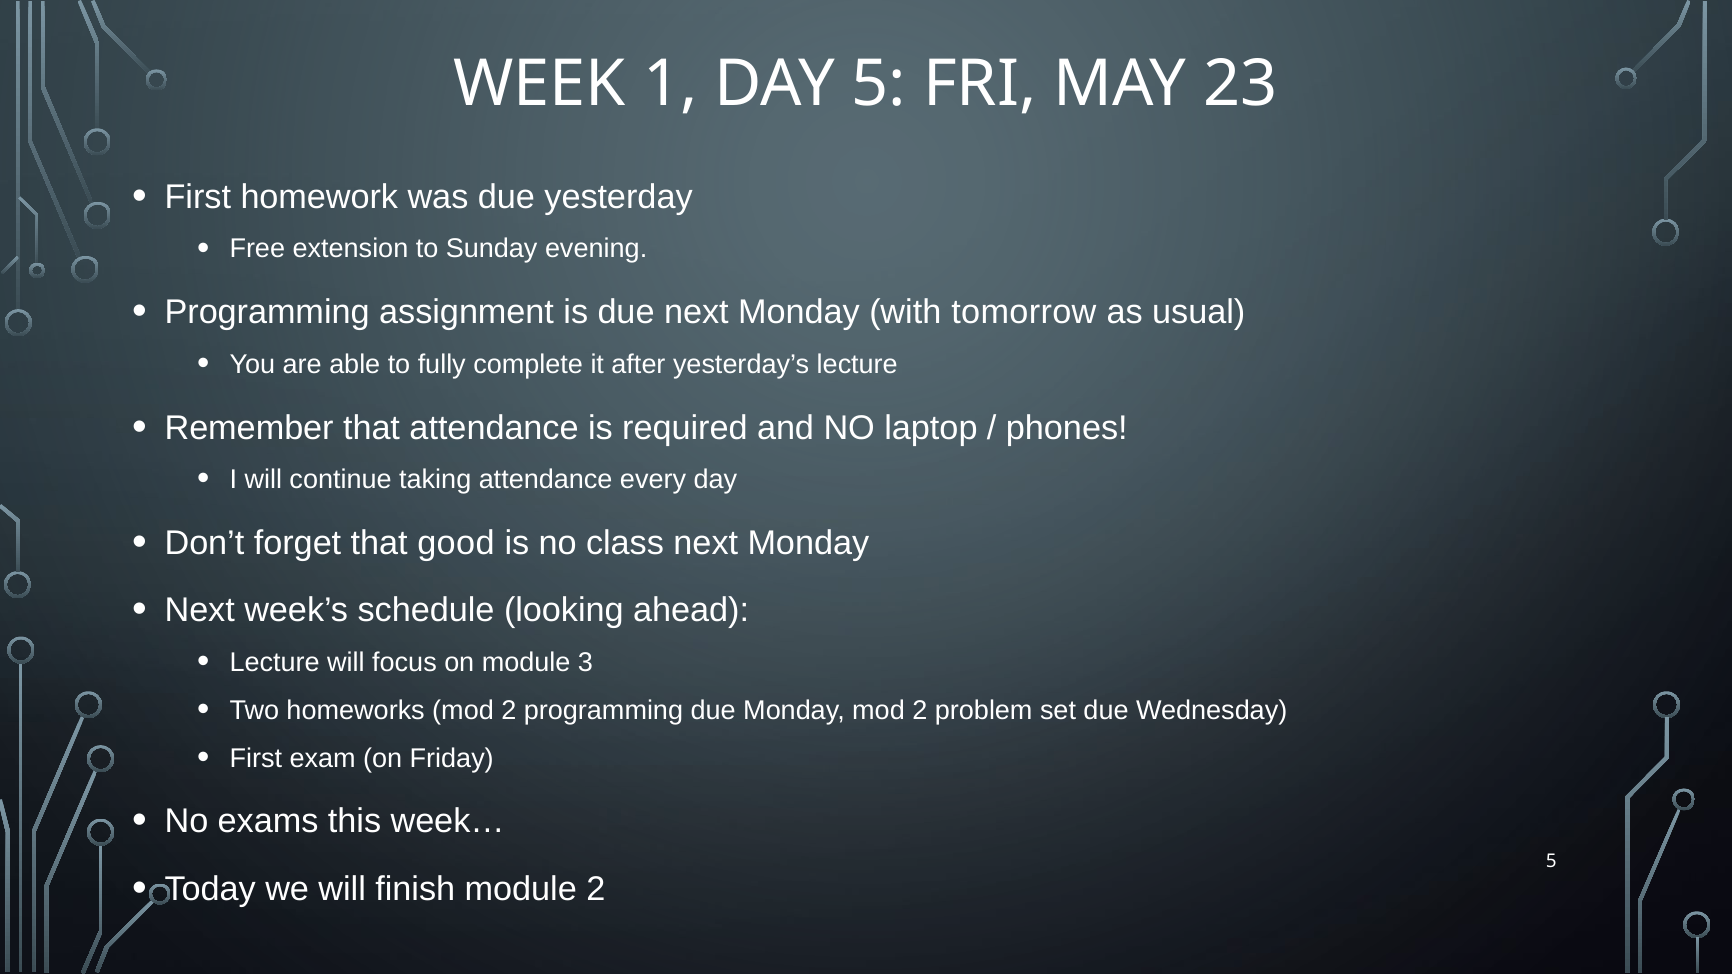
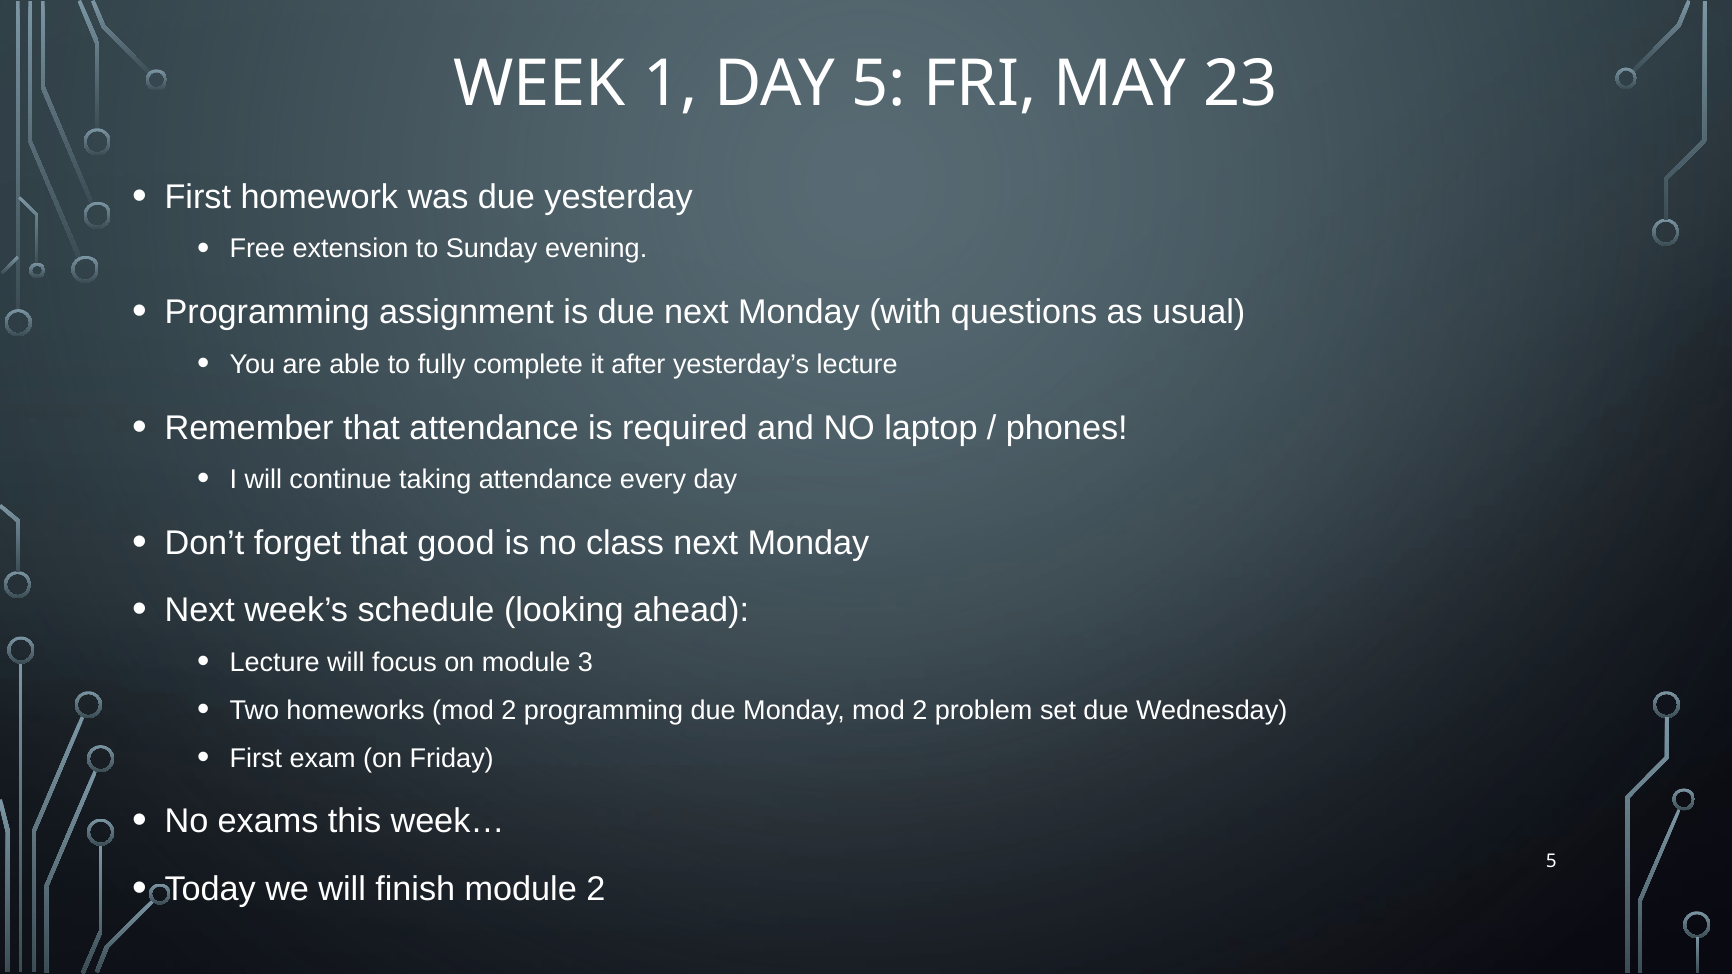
tomorrow: tomorrow -> questions
